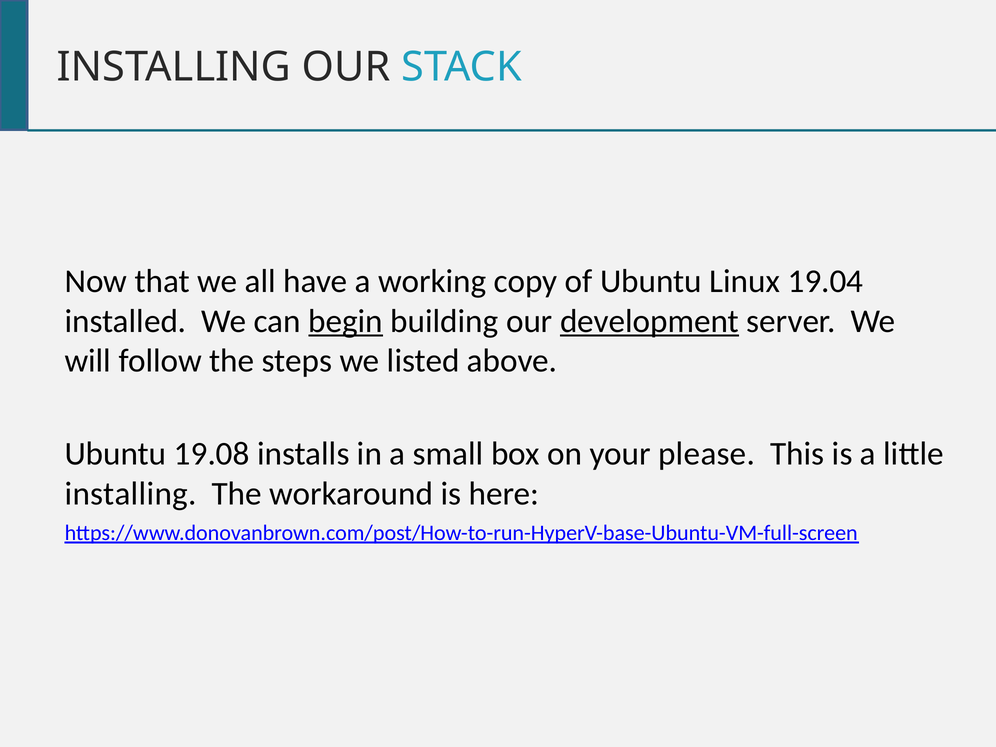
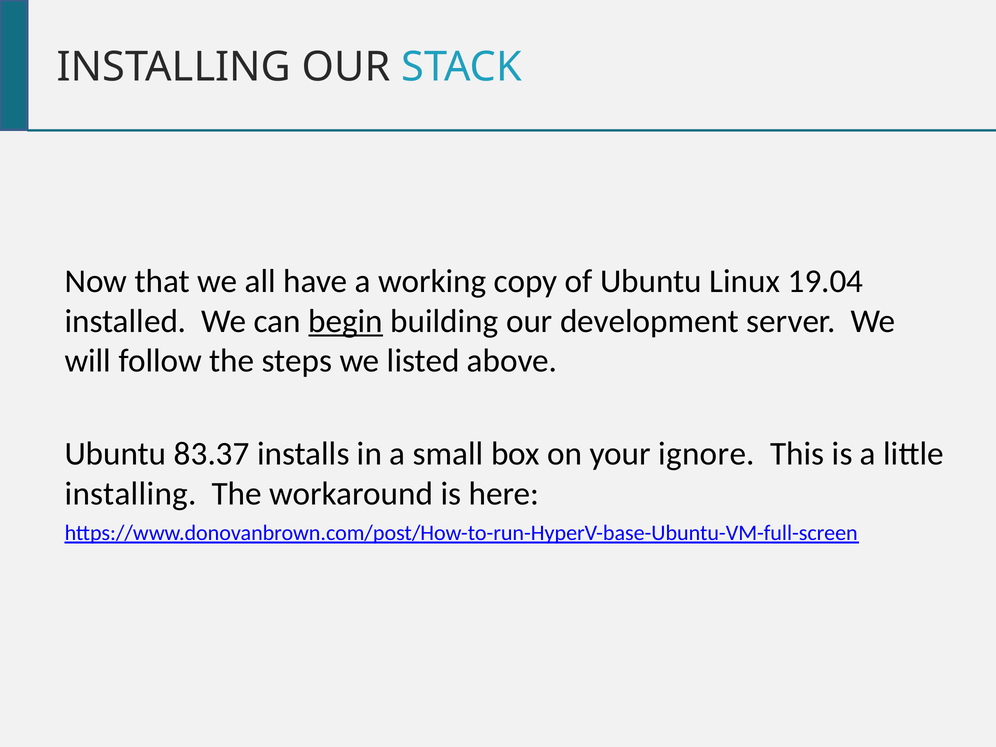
development underline: present -> none
19.08: 19.08 -> 83.37
please: please -> ignore
